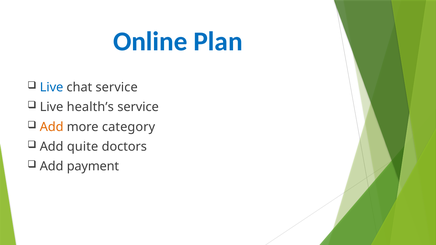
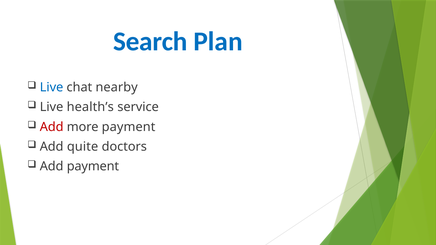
Online: Online -> Search
chat service: service -> nearby
Add at (52, 127) colour: orange -> red
more category: category -> payment
